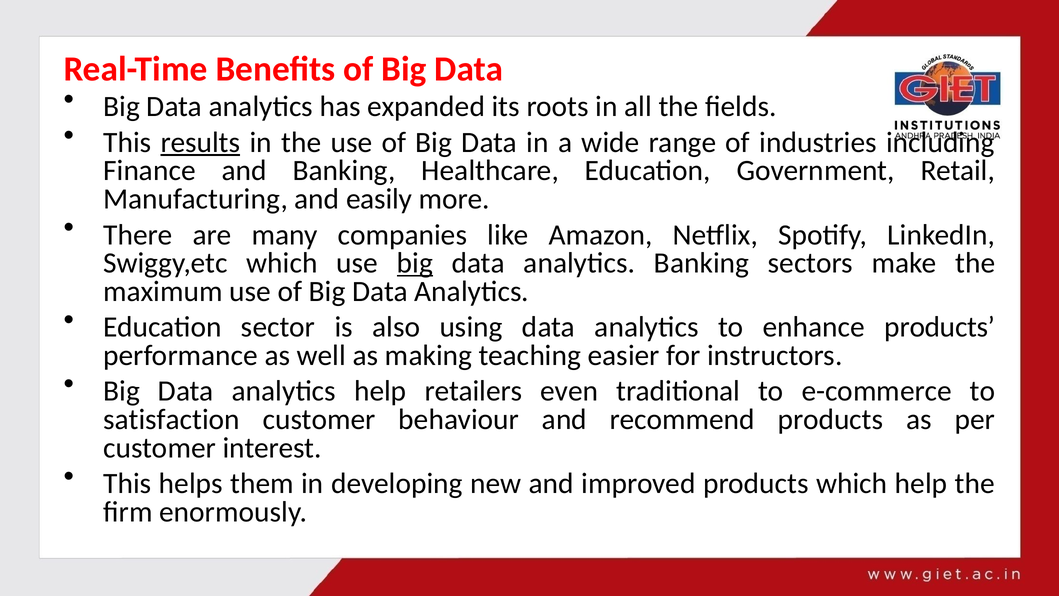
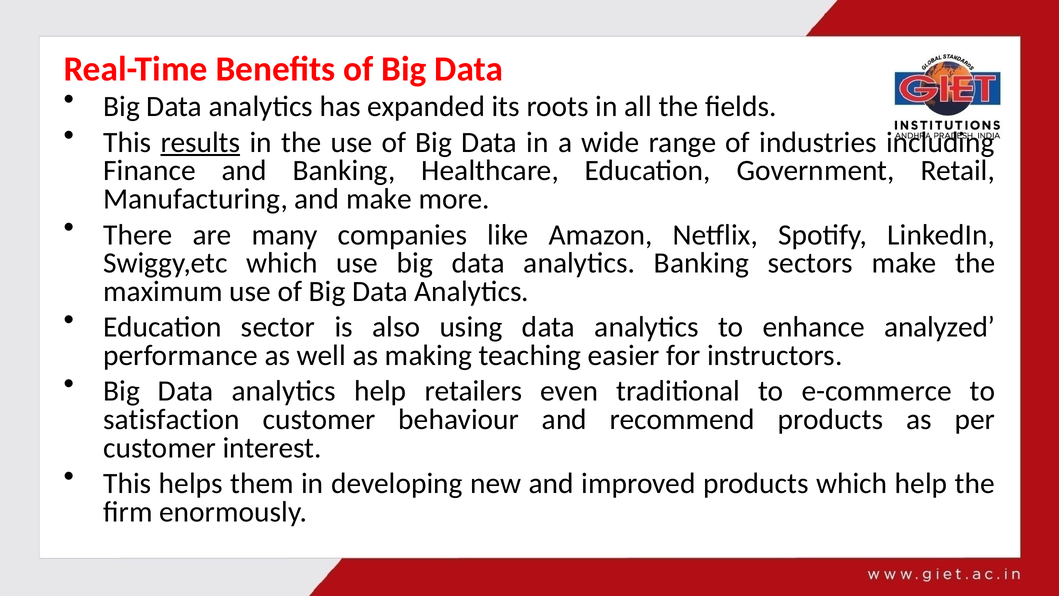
and easily: easily -> make
big at (415, 263) underline: present -> none
enhance products: products -> analyzed
